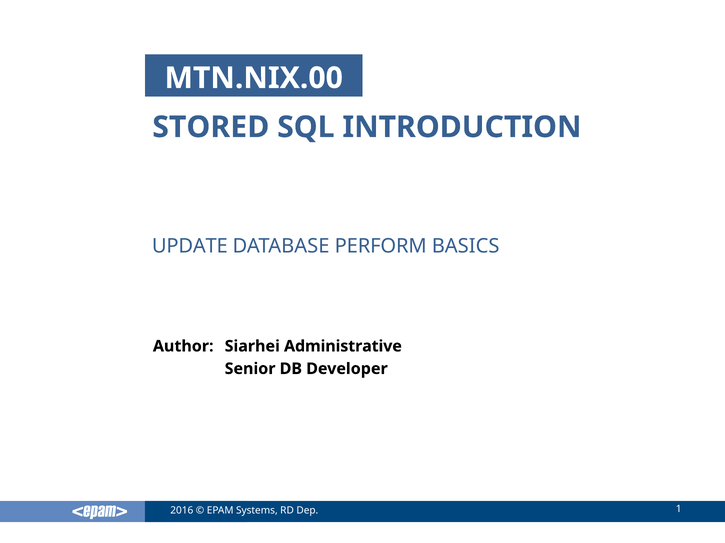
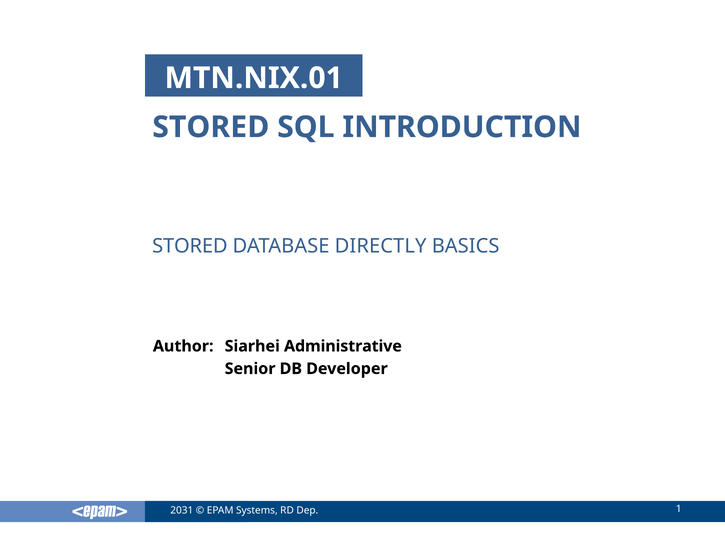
MTN.NIX.00: MTN.NIX.00 -> MTN.NIX.01
UPDATE at (190, 247): UPDATE -> STORED
PERFORM: PERFORM -> DIRECTLY
2016: 2016 -> 2031
